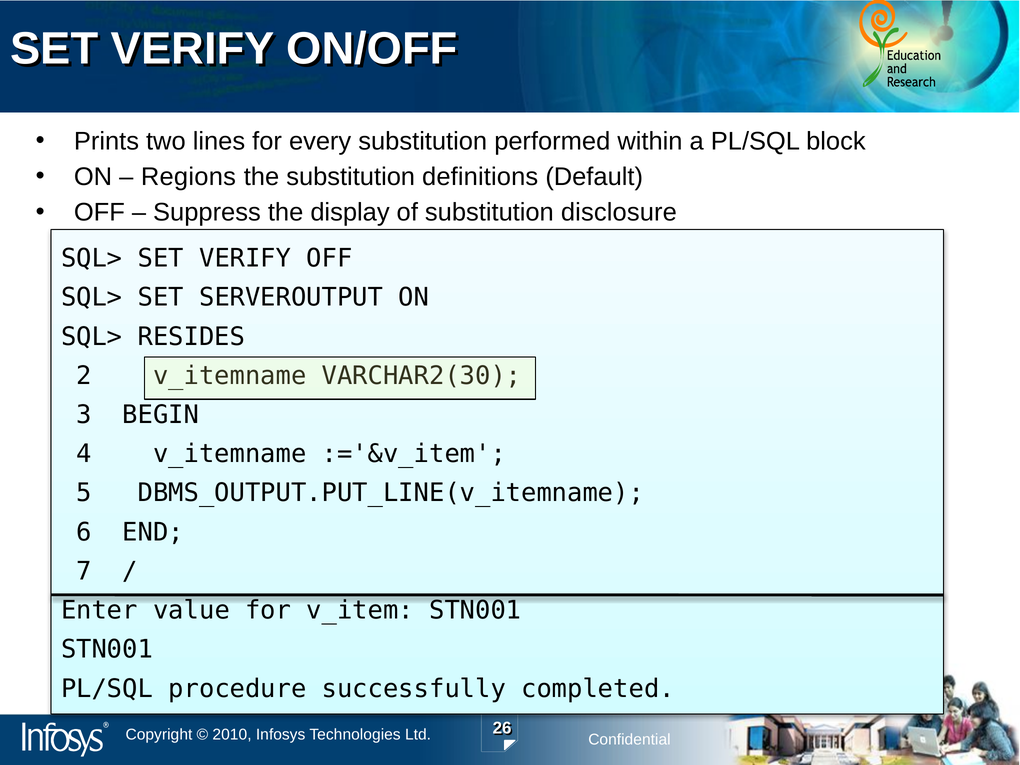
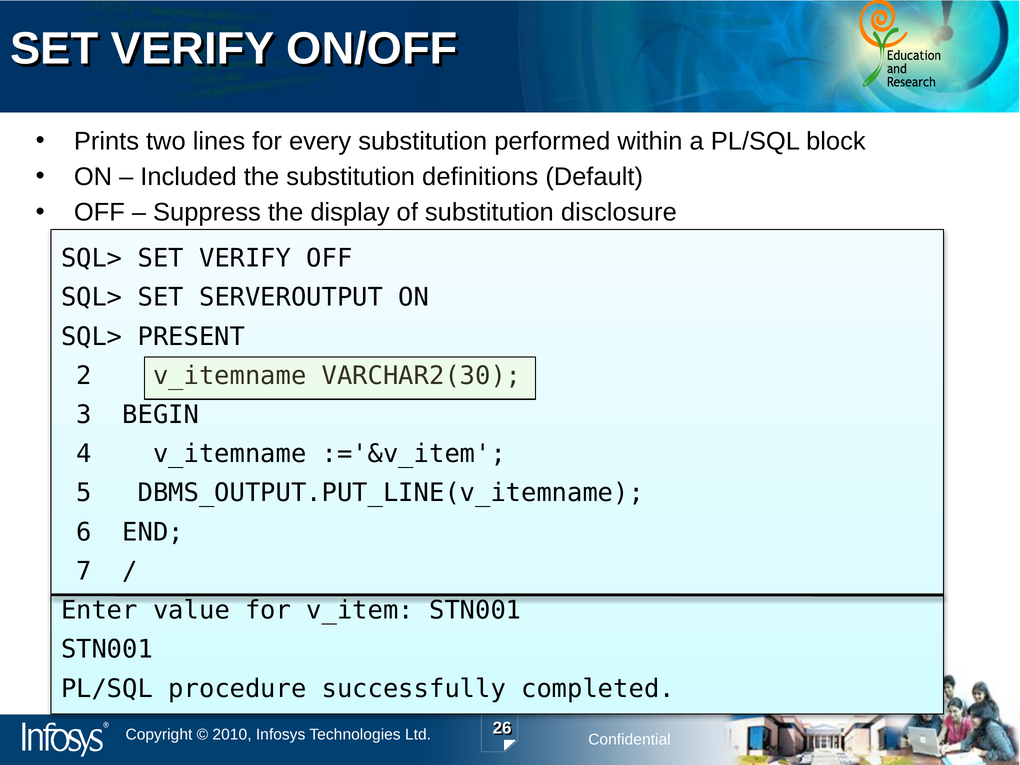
Regions: Regions -> Included
RESIDES: RESIDES -> PRESENT
